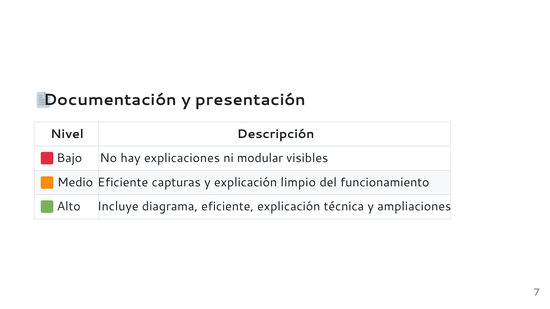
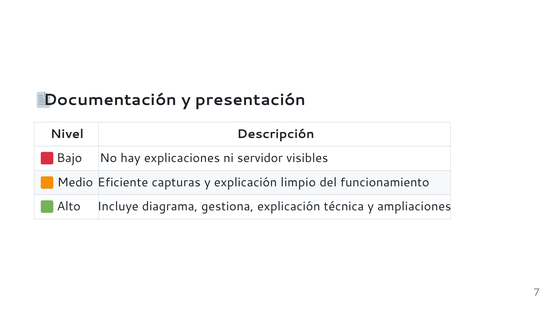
modular: modular -> servidor
diagrama eficiente: eficiente -> gestiona
